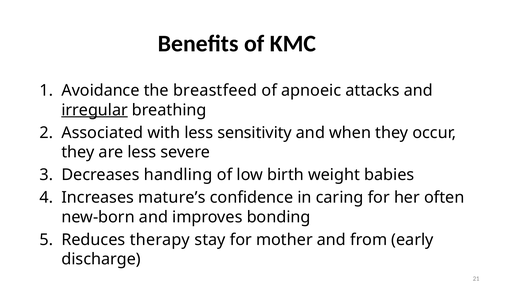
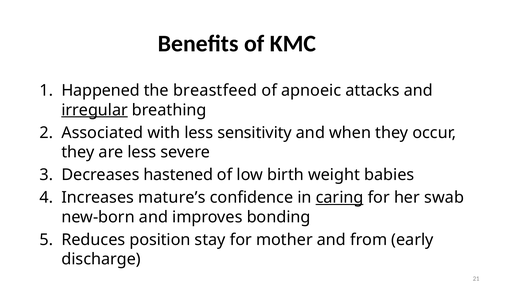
Avoidance: Avoidance -> Happened
handling: handling -> hastened
caring underline: none -> present
often: often -> swab
therapy: therapy -> position
